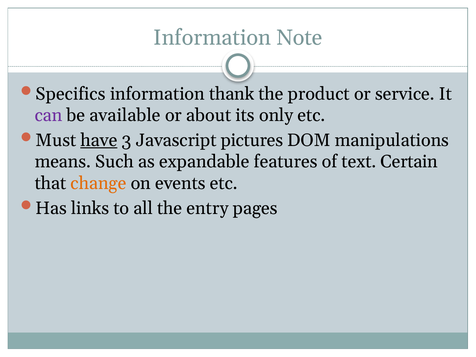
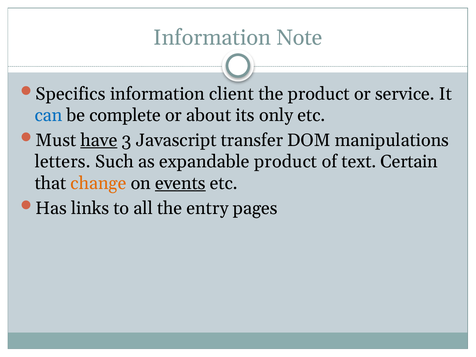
thank: thank -> client
can colour: purple -> blue
available: available -> complete
pictures: pictures -> transfer
means: means -> letters
expandable features: features -> product
events underline: none -> present
